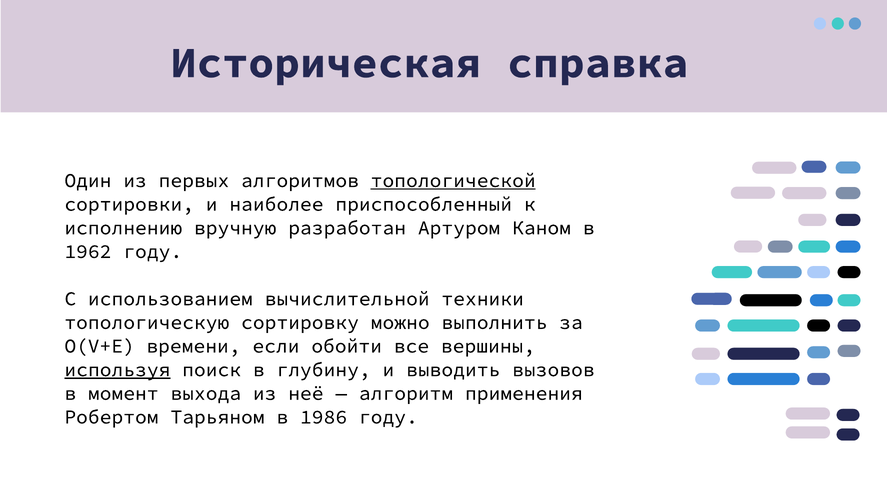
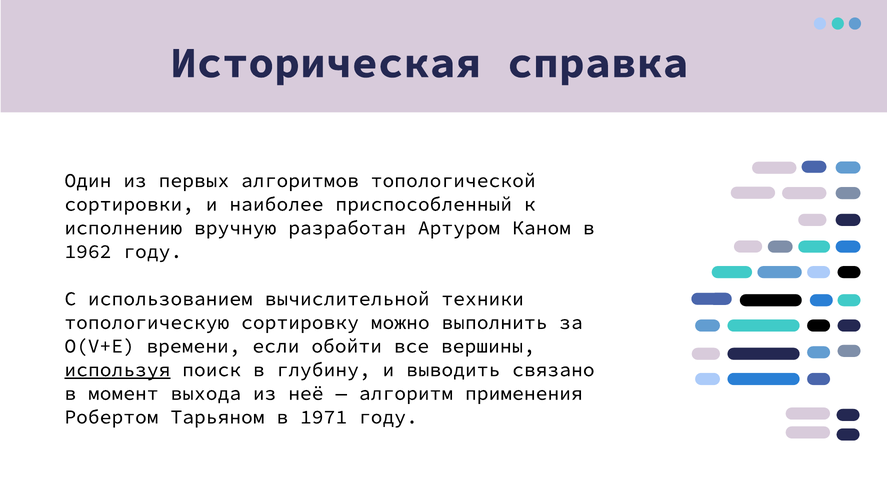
топологической underline: present -> none
вызовов: вызовов -> связано
1986: 1986 -> 1971
